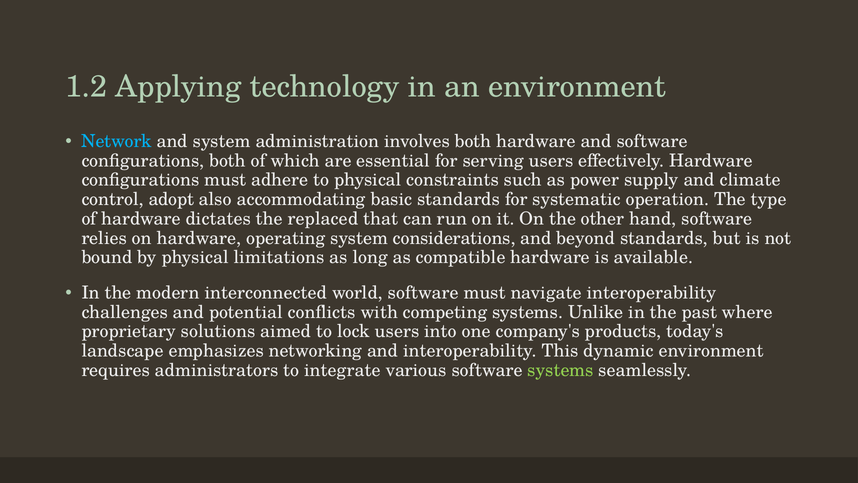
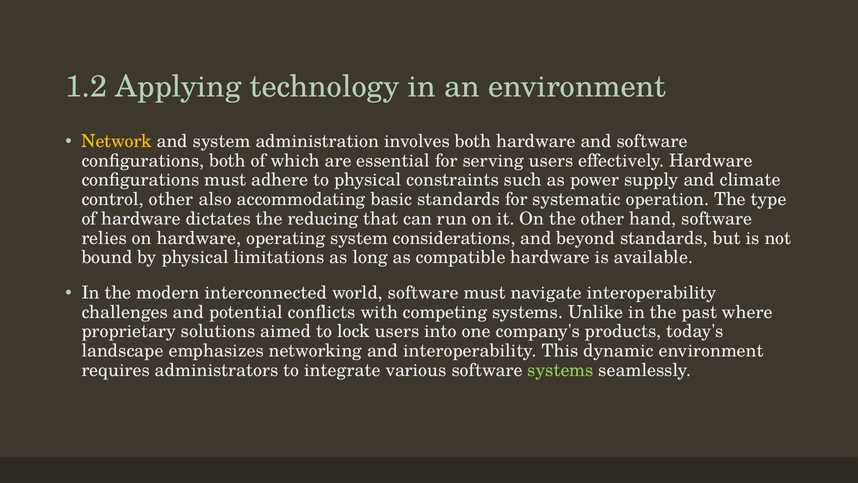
Network colour: light blue -> yellow
control adopt: adopt -> other
replaced: replaced -> reducing
